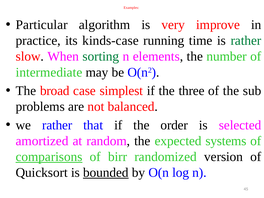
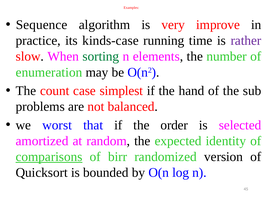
Particular: Particular -> Sequence
rather at (246, 41) colour: green -> purple
intermediate: intermediate -> enumeration
broad: broad -> count
three: three -> hand
we rather: rather -> worst
systems: systems -> identity
bounded underline: present -> none
